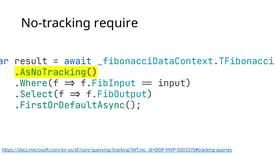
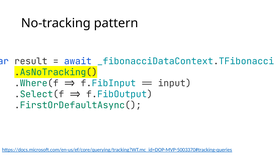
require: require -> pattern
